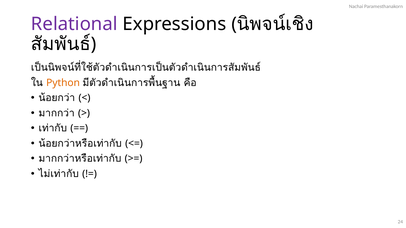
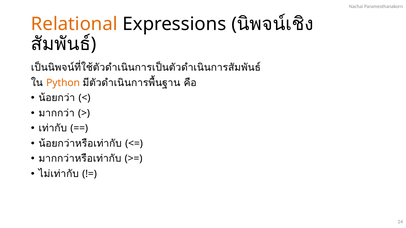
Relational colour: purple -> orange
